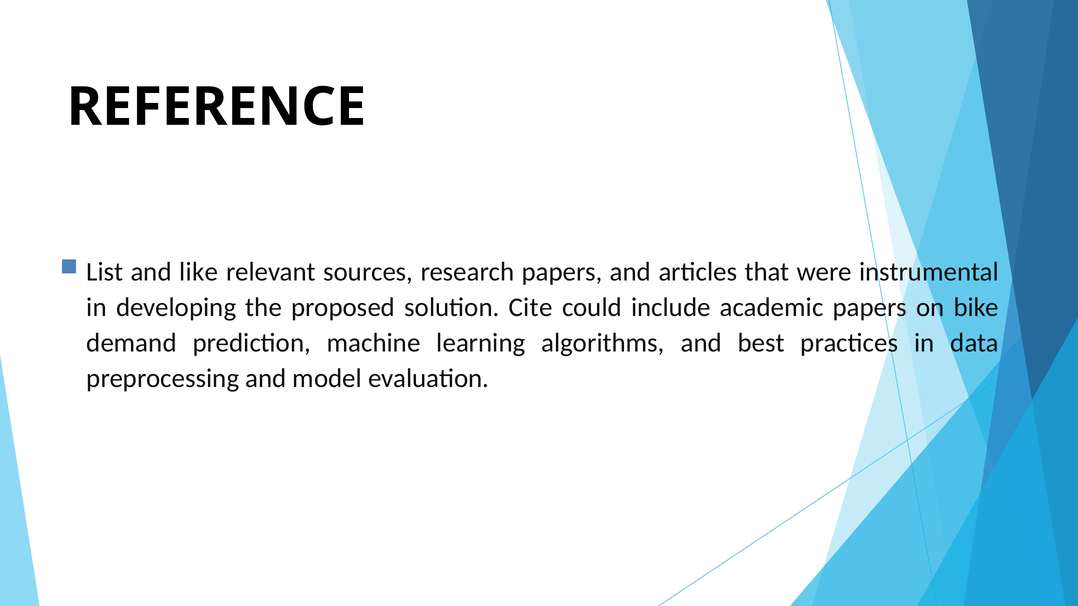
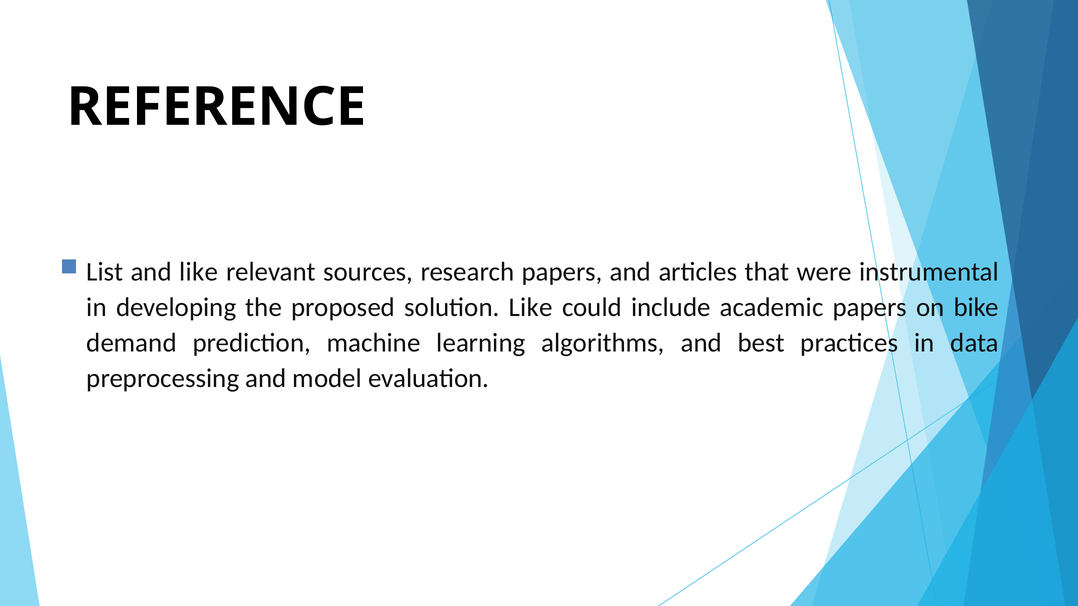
solution Cite: Cite -> Like
